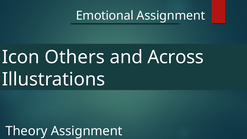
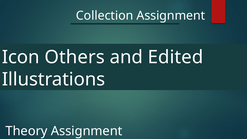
Emotional: Emotional -> Collection
Across: Across -> Edited
